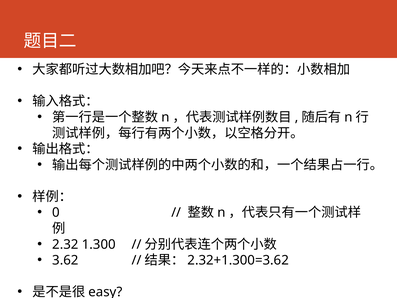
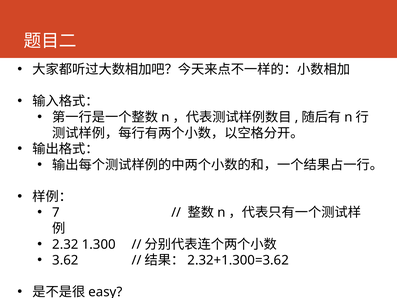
0: 0 -> 7
